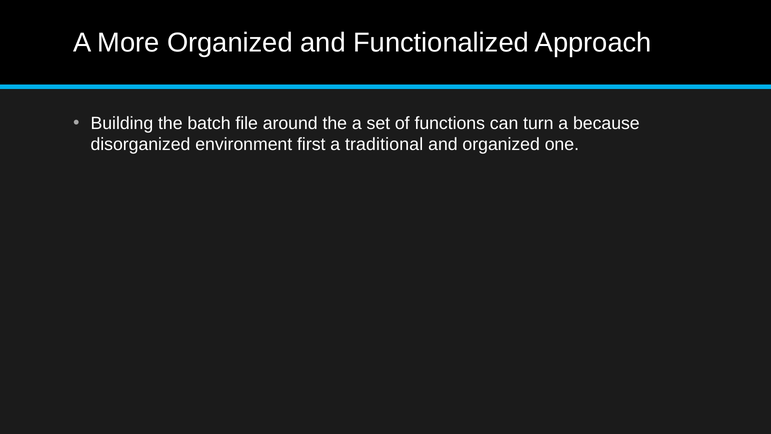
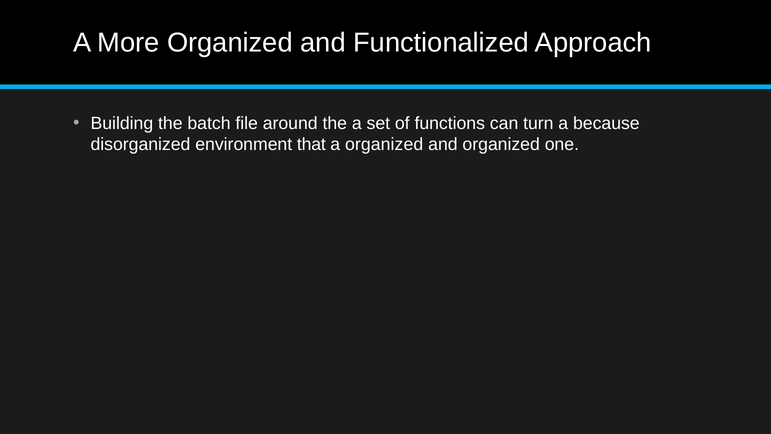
first: first -> that
a traditional: traditional -> organized
